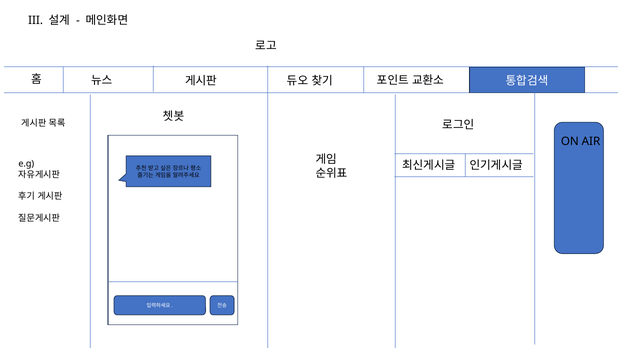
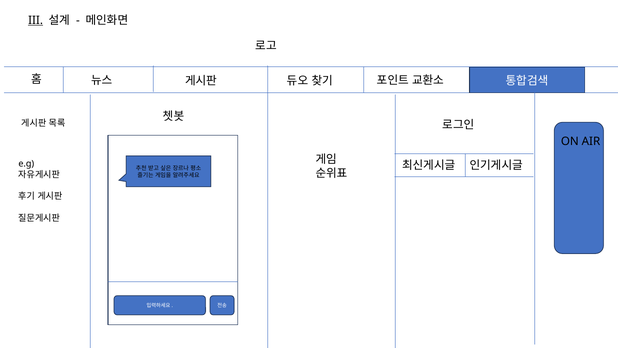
III underline: none -> present
